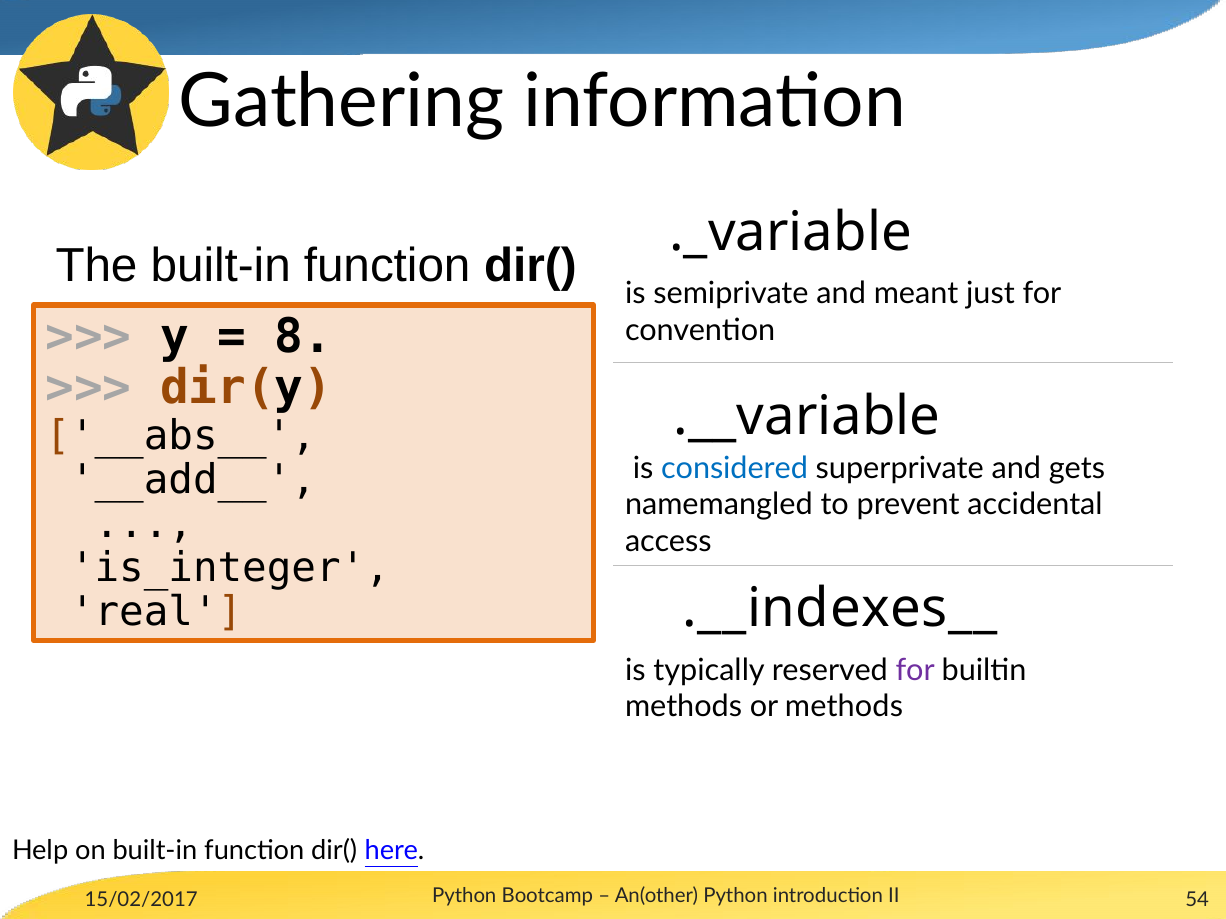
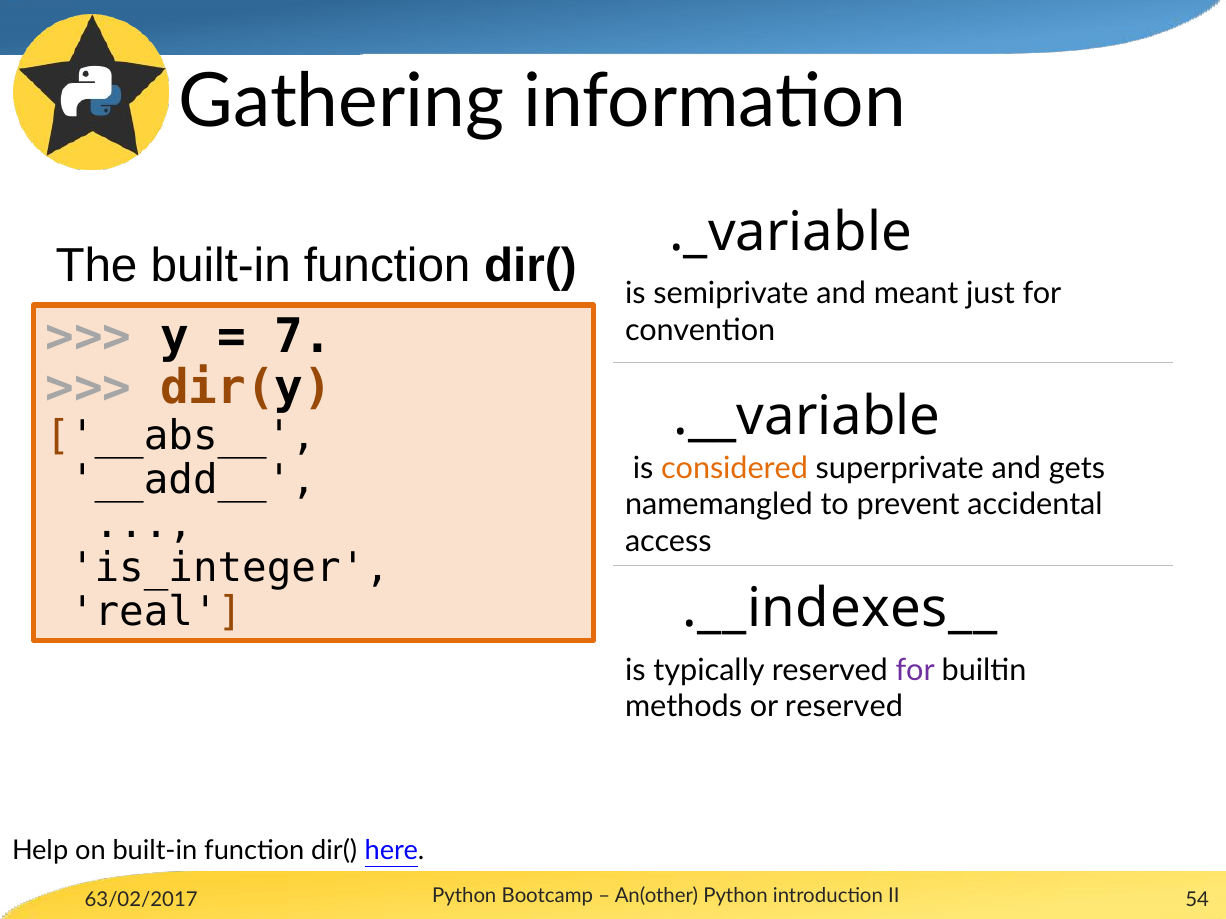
8: 8 -> 7
considered colour: blue -> orange
or methods: methods -> reserved
15/02/2017: 15/02/2017 -> 63/02/2017
